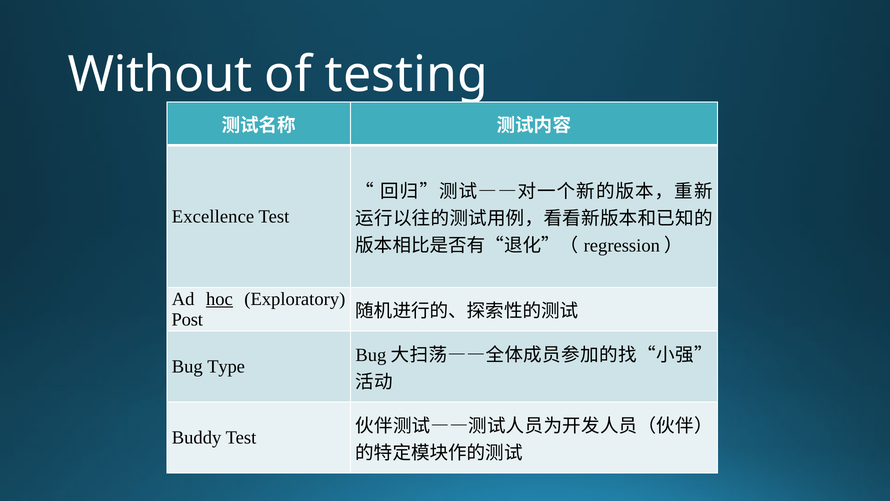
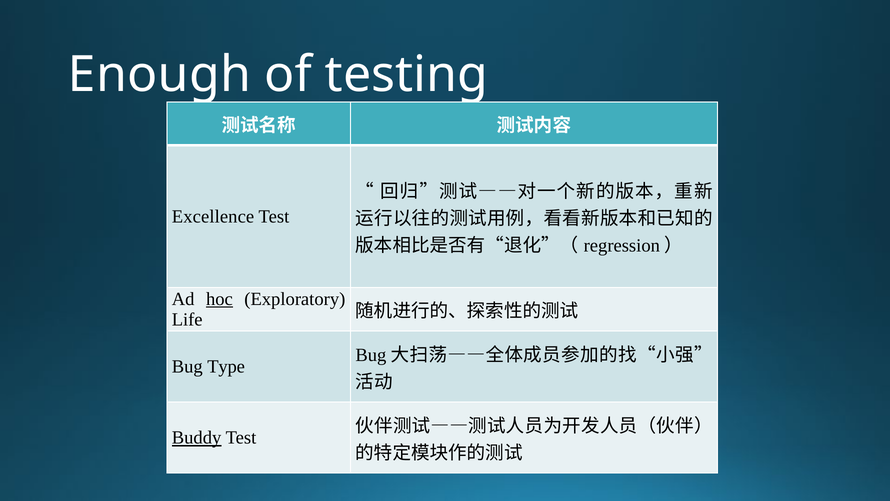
Without: Without -> Enough
Post: Post -> Life
Buddy underline: none -> present
